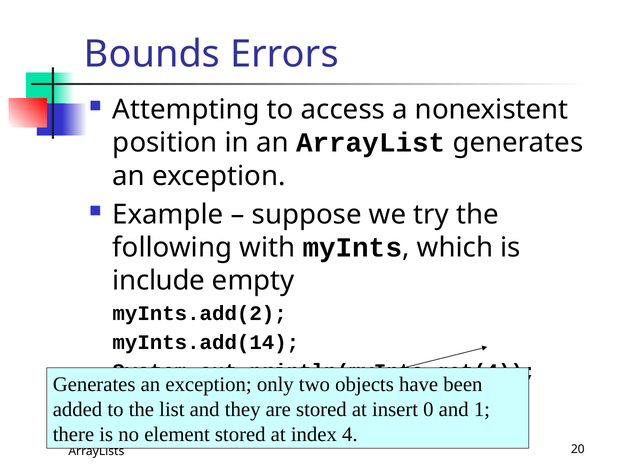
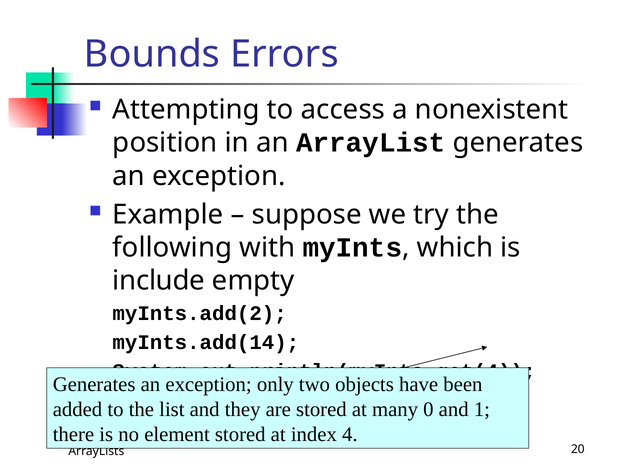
insert: insert -> many
